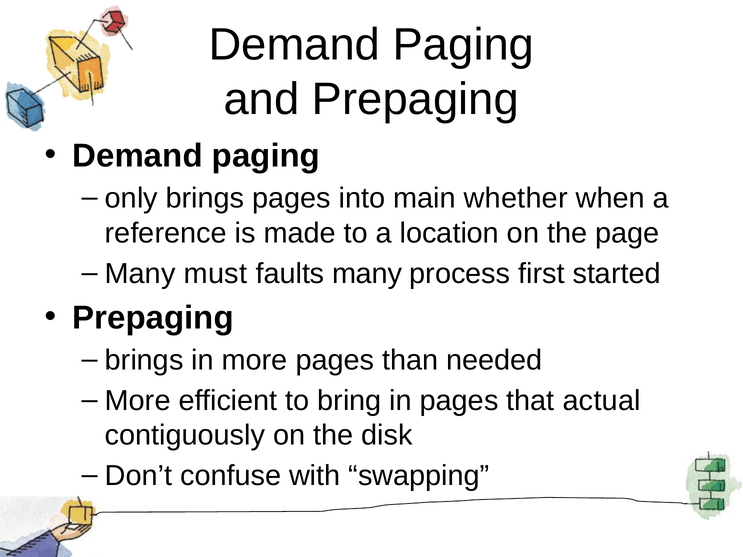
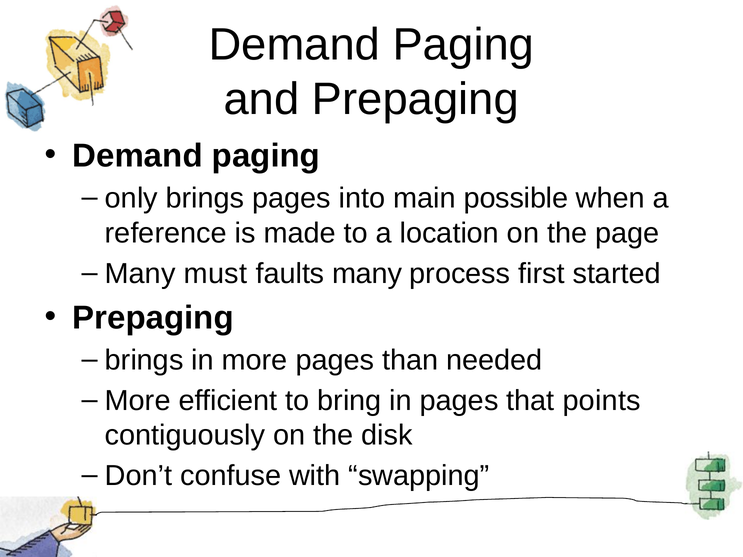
whether: whether -> possible
actual: actual -> points
